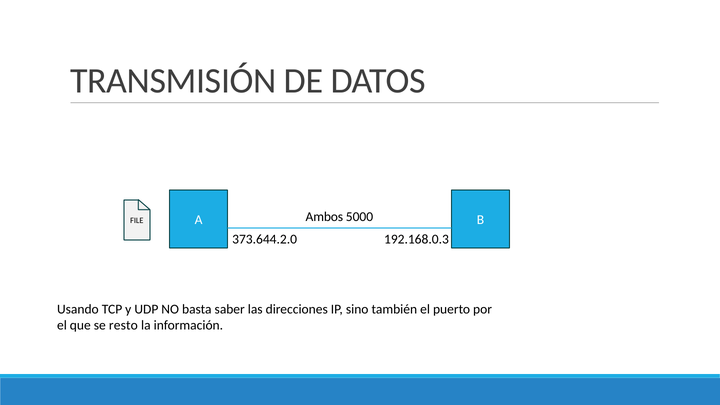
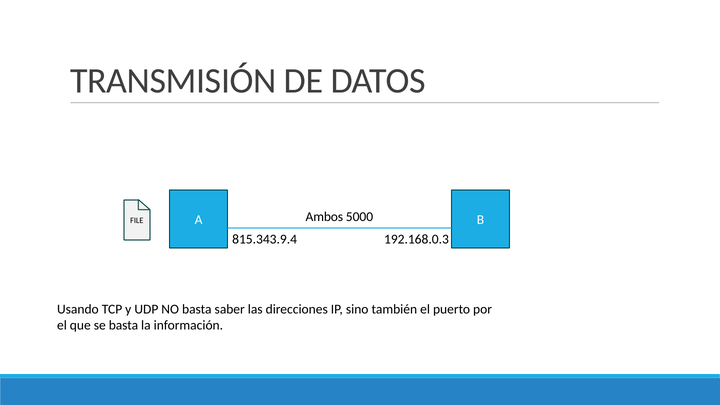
373.644.2.0: 373.644.2.0 -> 815.343.9.4
se resto: resto -> basta
